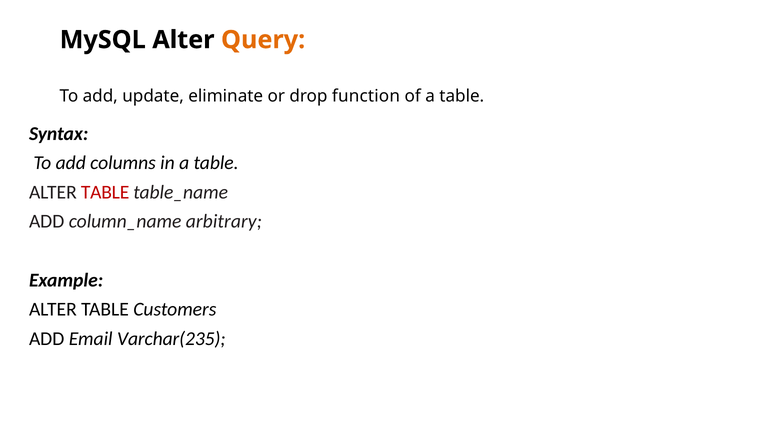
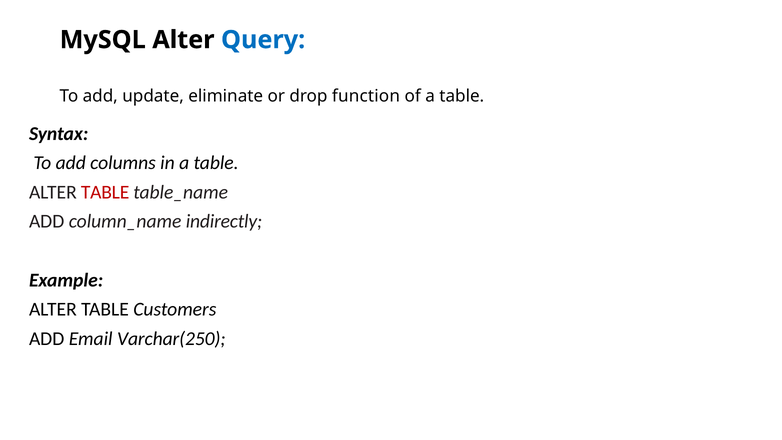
Query colour: orange -> blue
arbitrary: arbitrary -> indirectly
Varchar(235: Varchar(235 -> Varchar(250
